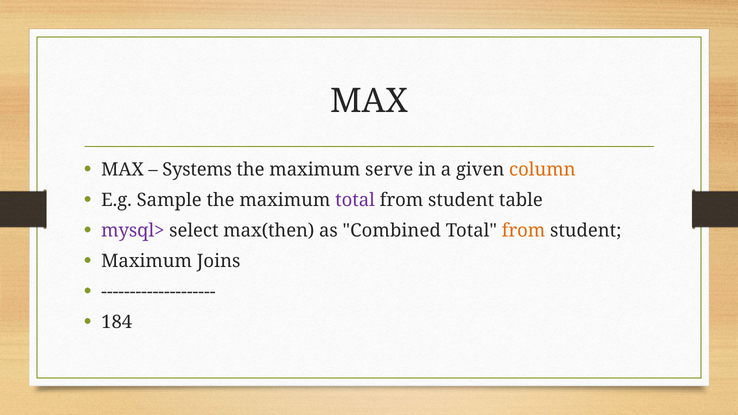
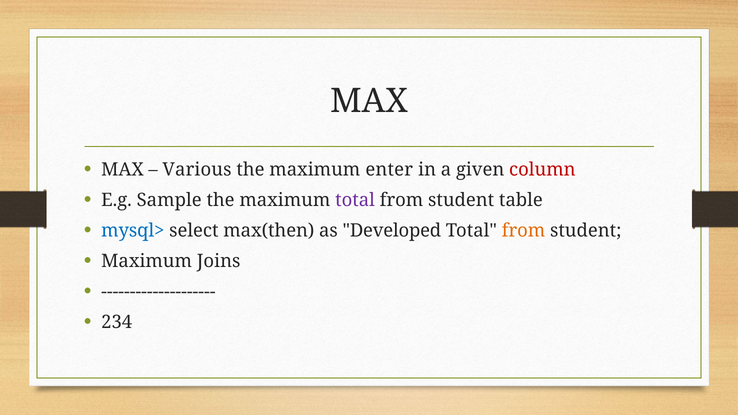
Systems: Systems -> Various
serve: serve -> enter
column colour: orange -> red
mysql> colour: purple -> blue
Combined: Combined -> Developed
184: 184 -> 234
